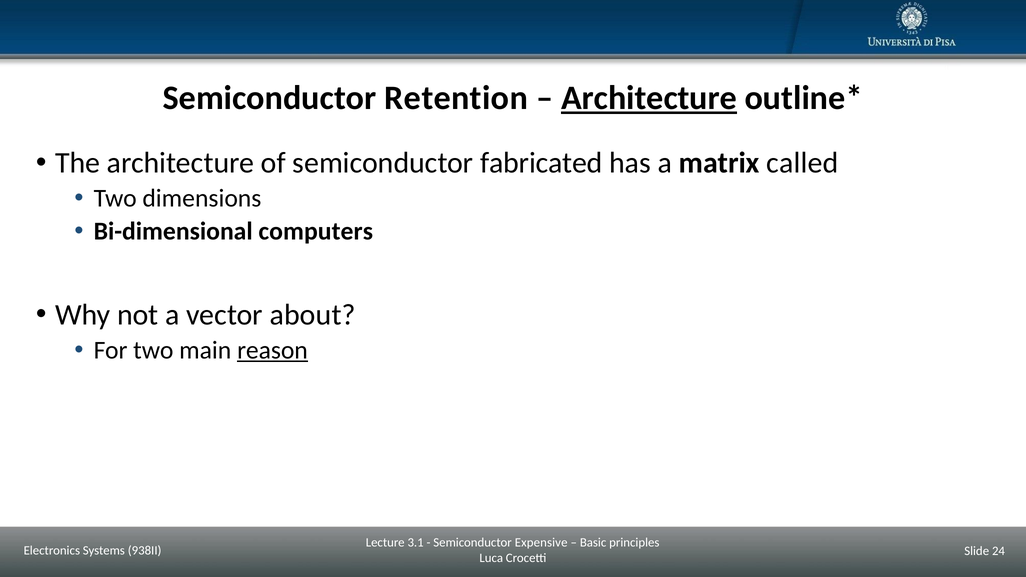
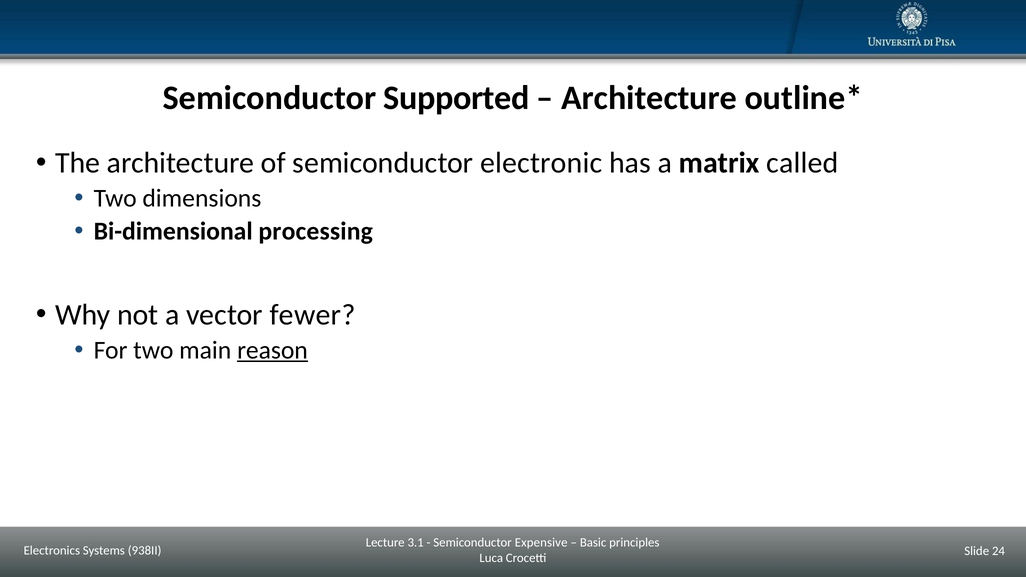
Retention: Retention -> Supported
Architecture at (649, 98) underline: present -> none
fabricated: fabricated -> electronic
computers: computers -> processing
about: about -> fewer
